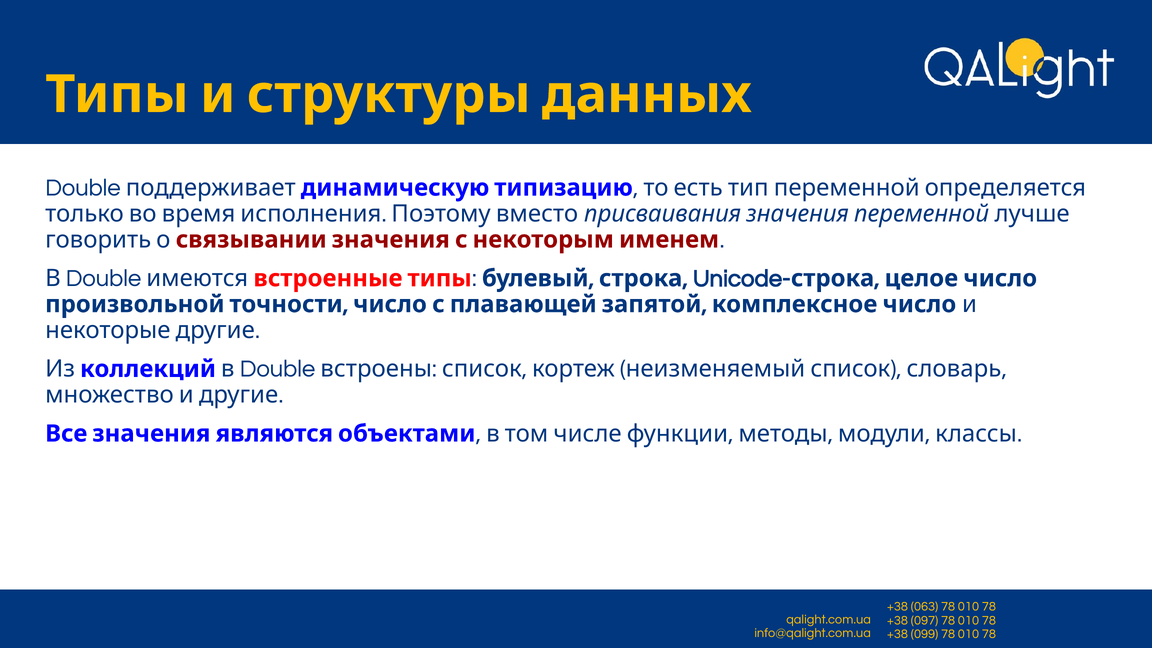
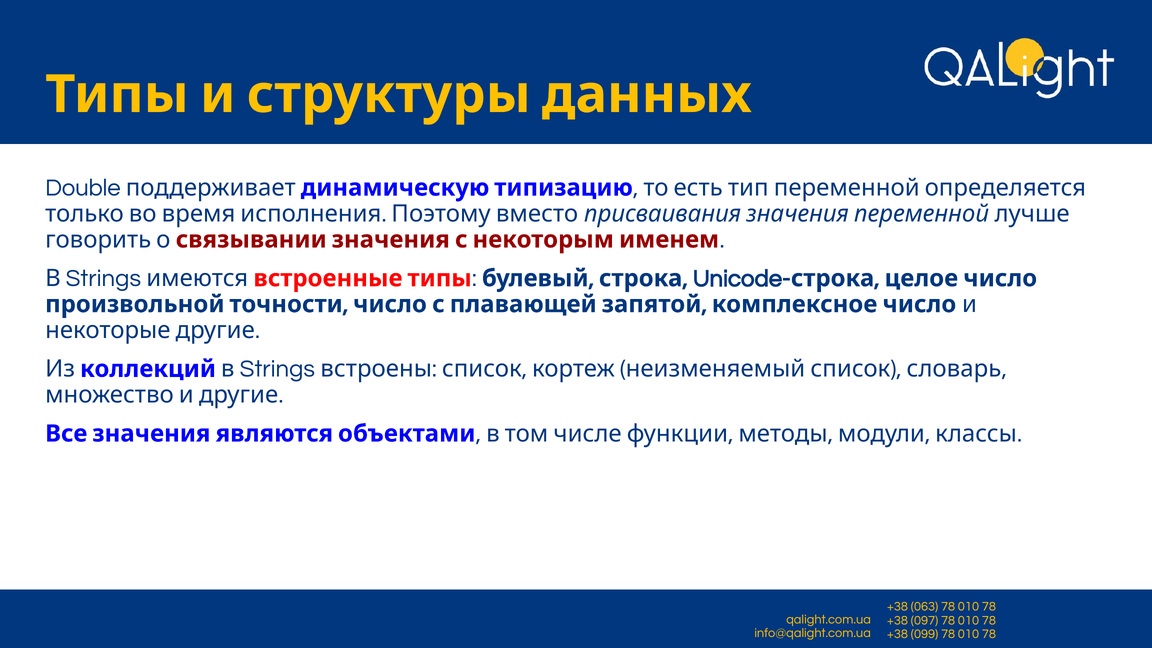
Double at (104, 278): Double -> Strings
Double at (277, 369): Double -> Strings
